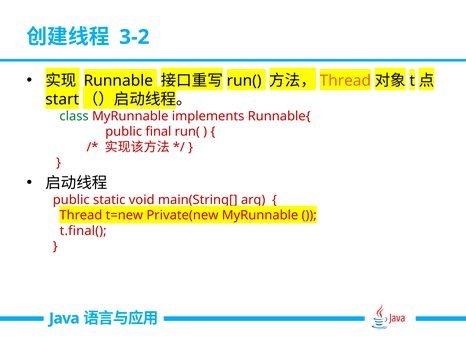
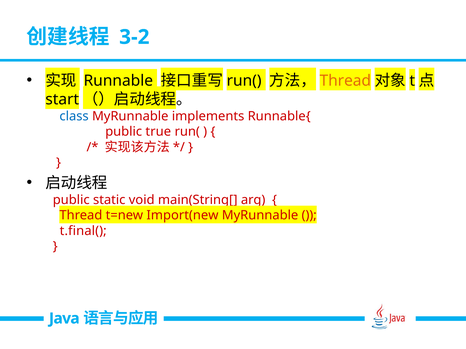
class colour: green -> blue
final: final -> true
Private(new: Private(new -> Import(new
